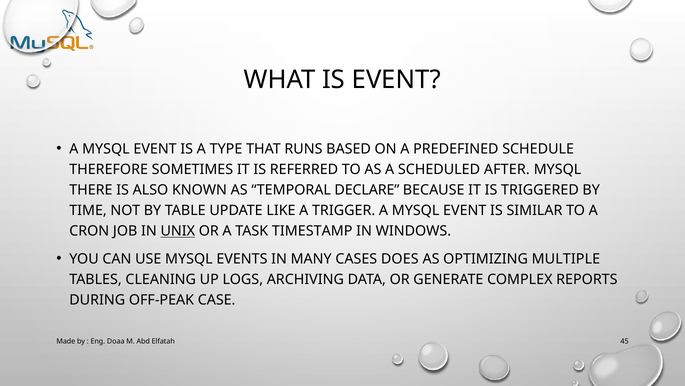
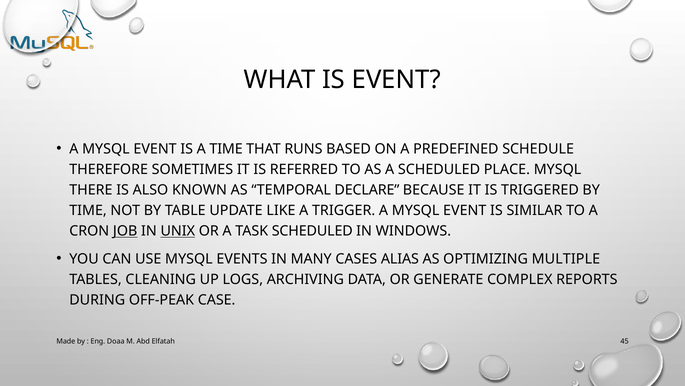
A TYPE: TYPE -> TIME
AFTER: AFTER -> PLACE
JOB underline: none -> present
TASK TIMESTAMP: TIMESTAMP -> SCHEDULED
DOES: DOES -> ALIAS
